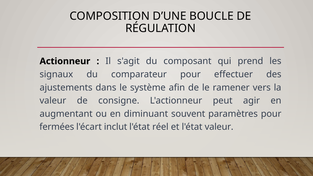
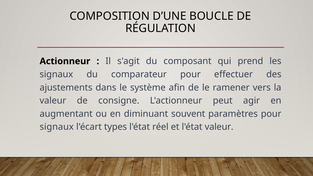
fermées at (57, 127): fermées -> signaux
inclut: inclut -> types
